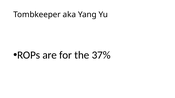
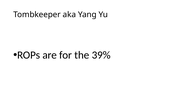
37%: 37% -> 39%
